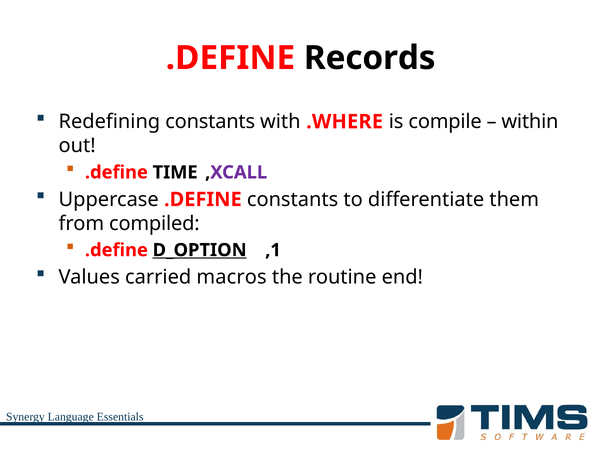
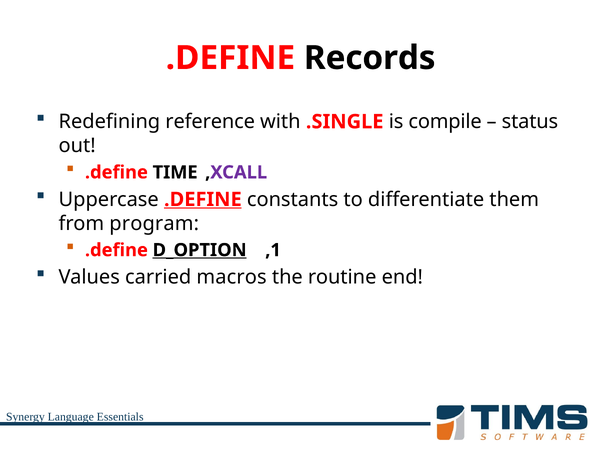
Redefining constants: constants -> reference
.WHERE: .WHERE -> .SINGLE
within: within -> status
.DEFINE at (203, 199) underline: none -> present
compiled: compiled -> program
